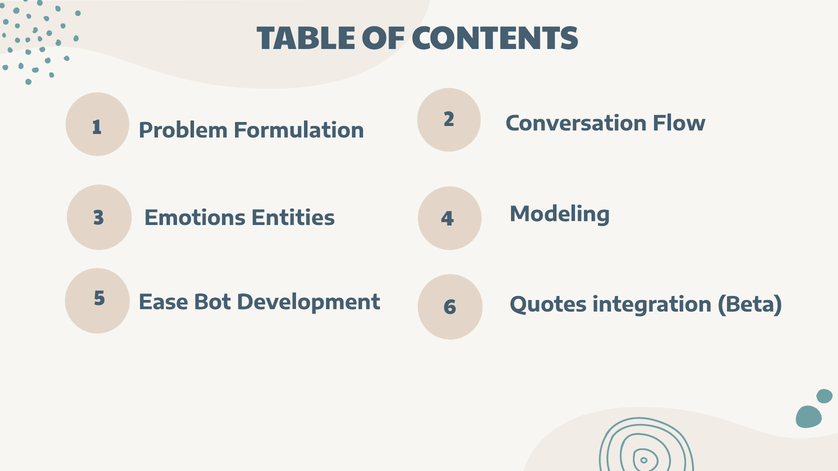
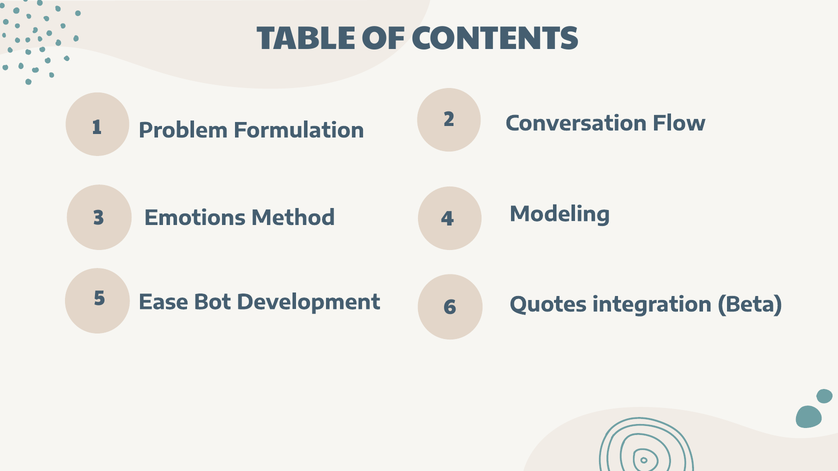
Entities: Entities -> Method
